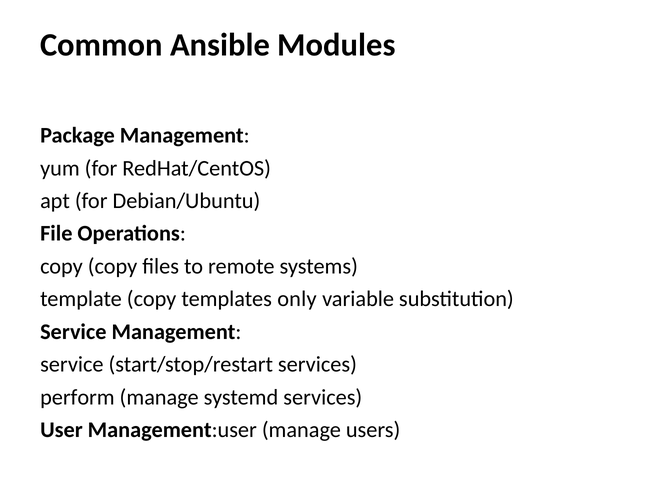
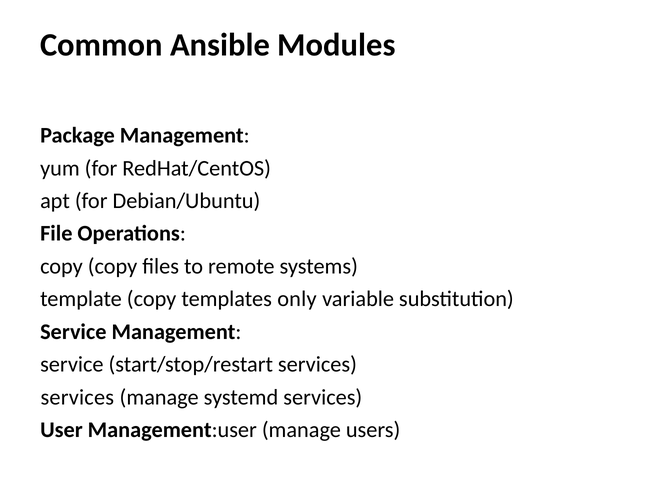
perform at (77, 397): perform -> services
